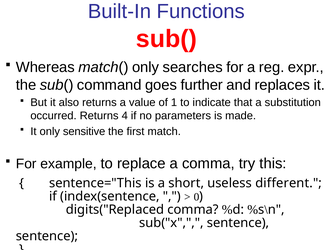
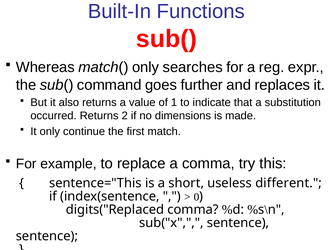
4: 4 -> 2
parameters: parameters -> dimensions
sensitive: sensitive -> continue
